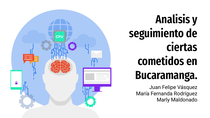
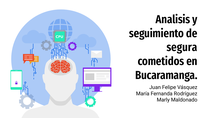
ciertas: ciertas -> segura
